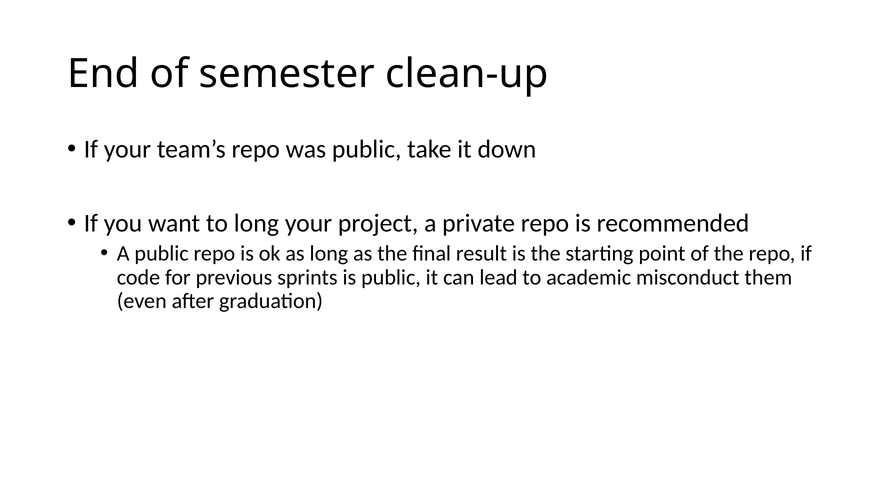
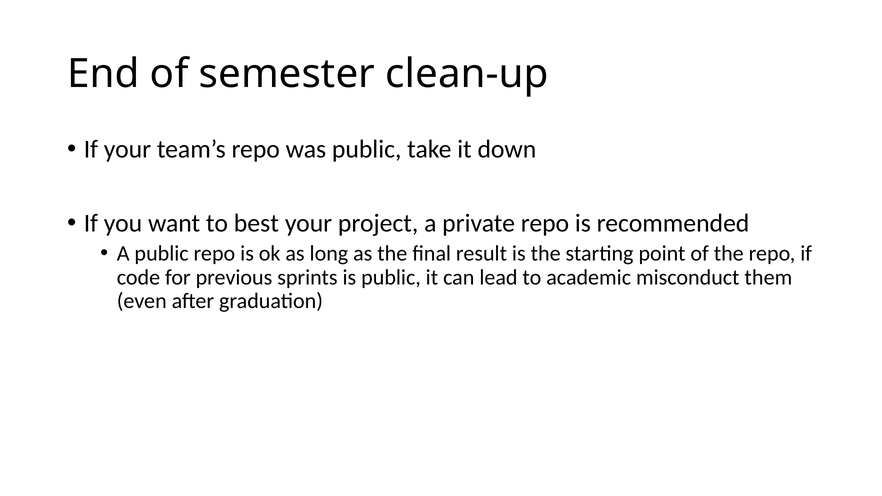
to long: long -> best
